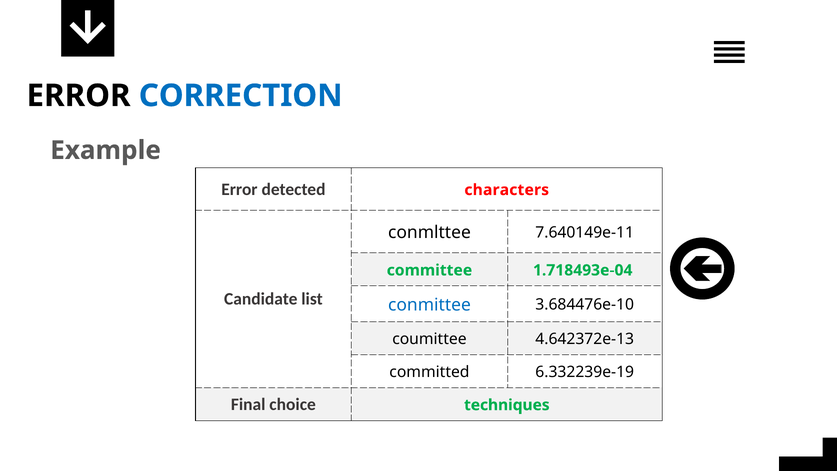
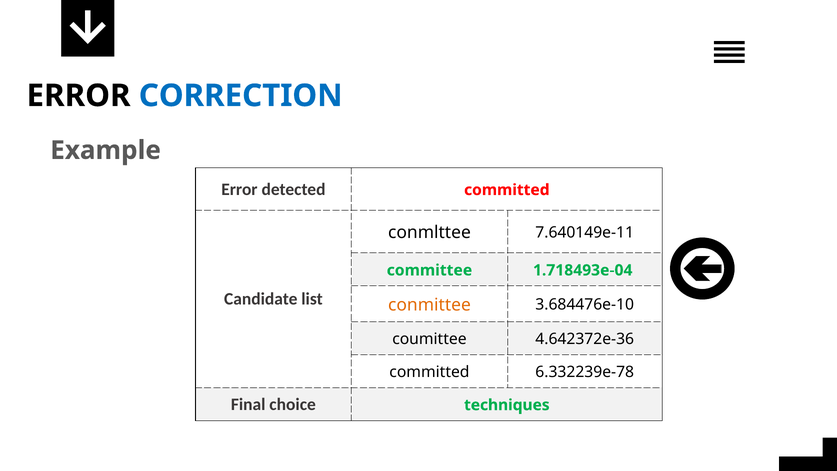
detected characters: characters -> committed
conmittee colour: blue -> orange
4.642372e-13: 4.642372e-13 -> 4.642372e-36
6.332239e-19: 6.332239e-19 -> 6.332239e-78
